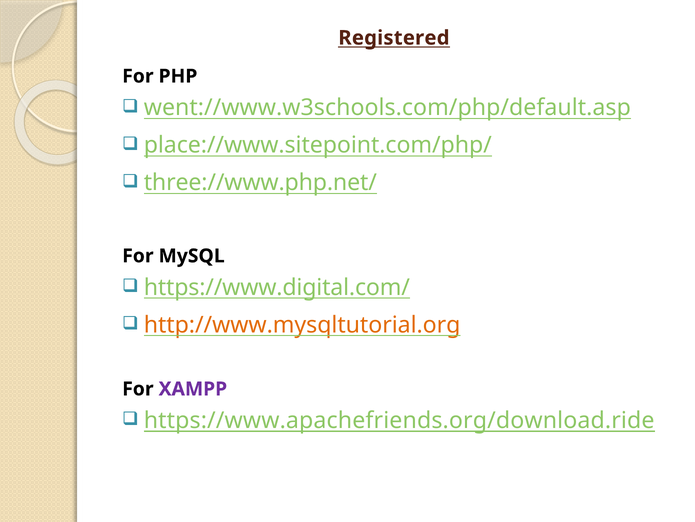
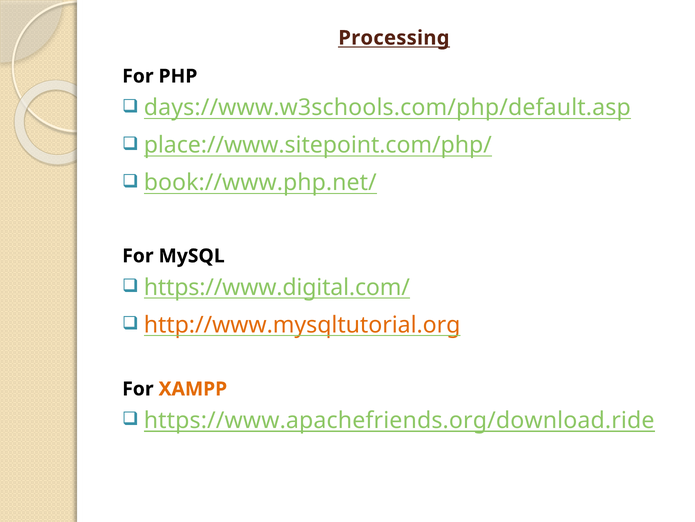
Registered: Registered -> Processing
went://www.w3schools.com/php/default.asp: went://www.w3schools.com/php/default.asp -> days://www.w3schools.com/php/default.asp
three://www.php.net/: three://www.php.net/ -> book://www.php.net/
XAMPP colour: purple -> orange
